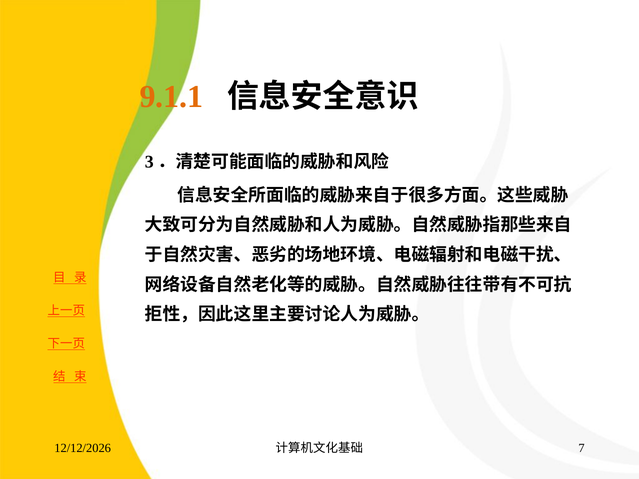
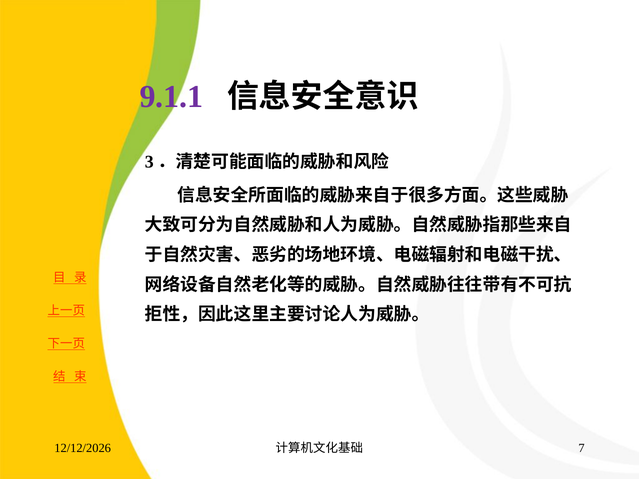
9.1.1 colour: orange -> purple
